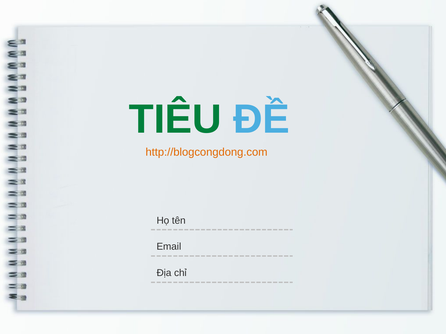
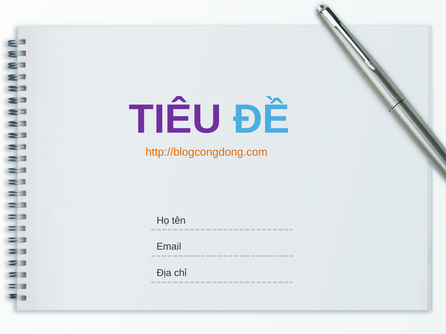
TIÊU colour: green -> purple
